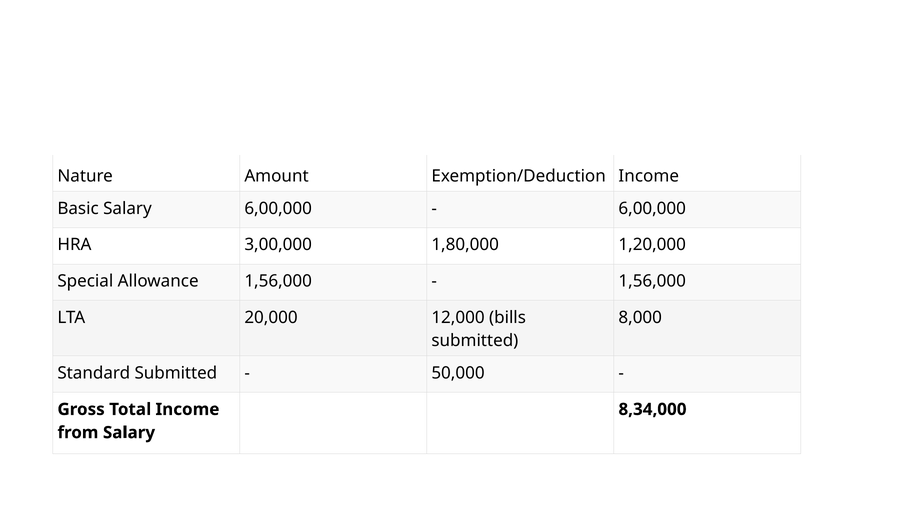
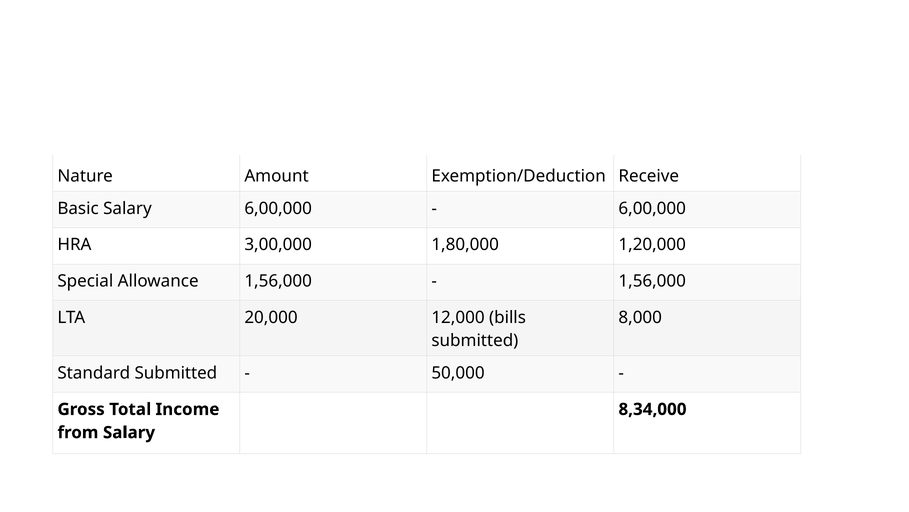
Exemption/Deduction Income: Income -> Receive
